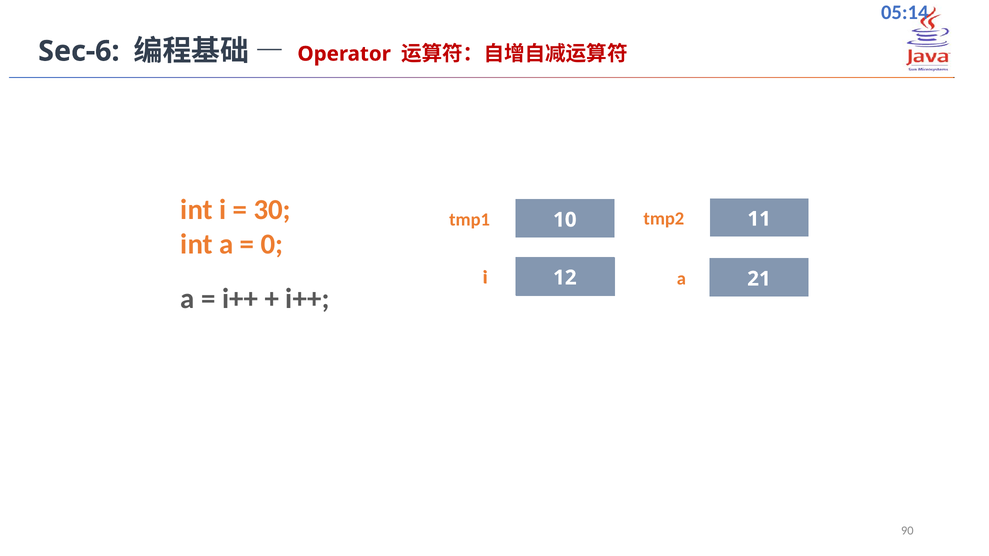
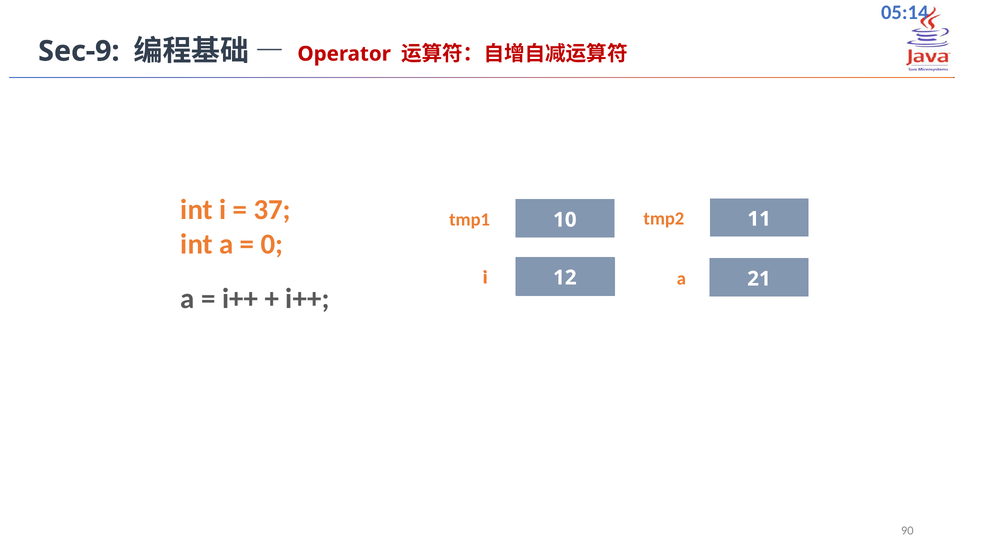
Sec-6: Sec-6 -> Sec-9
30: 30 -> 37
